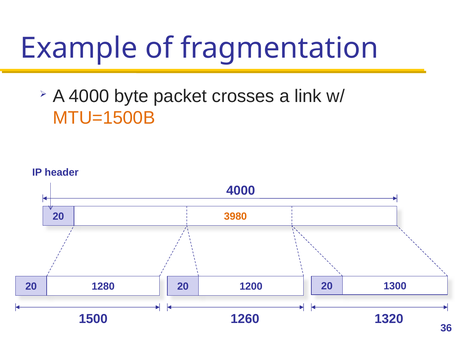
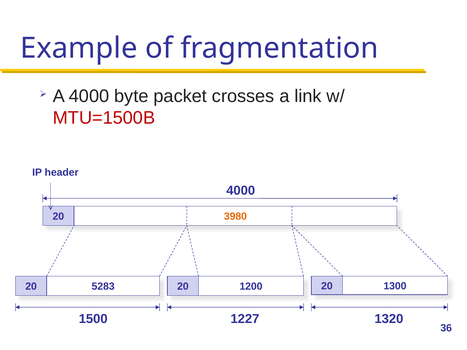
MTU=1500B colour: orange -> red
1280: 1280 -> 5283
1260: 1260 -> 1227
